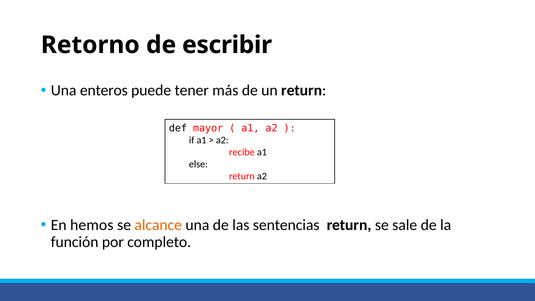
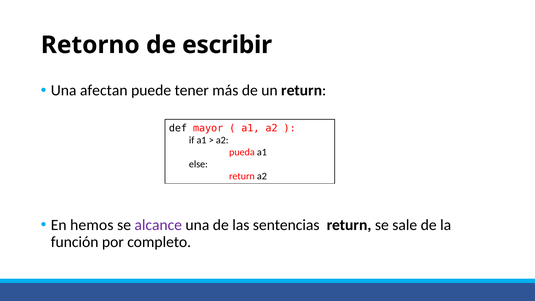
enteros: enteros -> afectan
recibe: recibe -> pueda
alcance colour: orange -> purple
